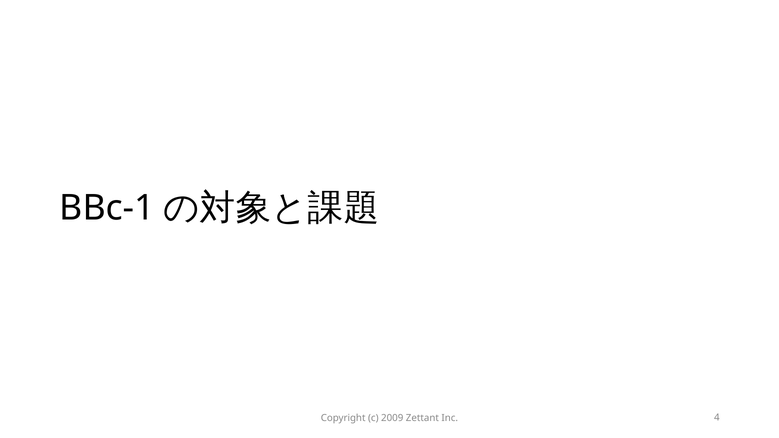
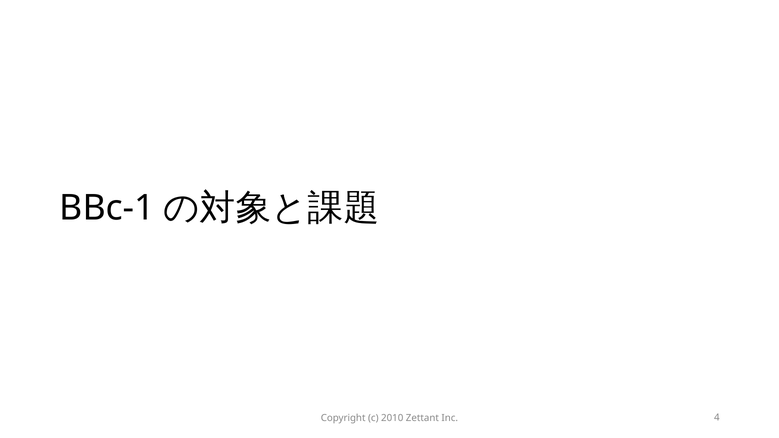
2009: 2009 -> 2010
